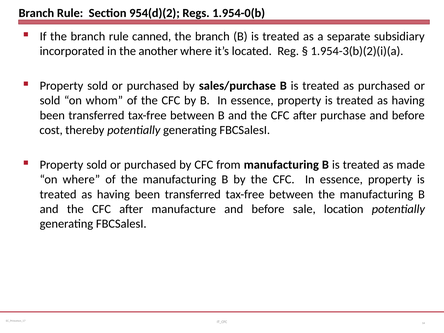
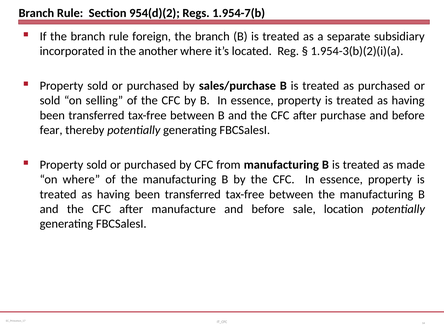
1.954-0(b: 1.954-0(b -> 1.954-7(b
canned: canned -> foreign
whom: whom -> selling
cost: cost -> fear
